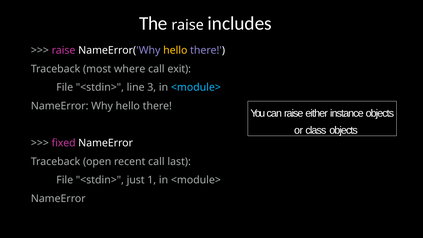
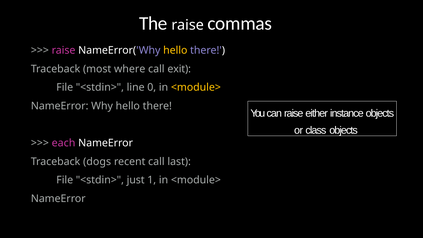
includes: includes -> commas
3: 3 -> 0
<module> at (196, 87) colour: light blue -> yellow
fixed: fixed -> each
open: open -> dogs
